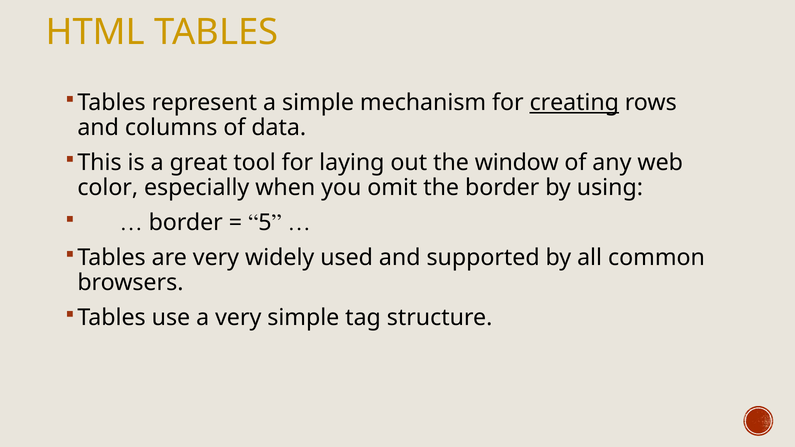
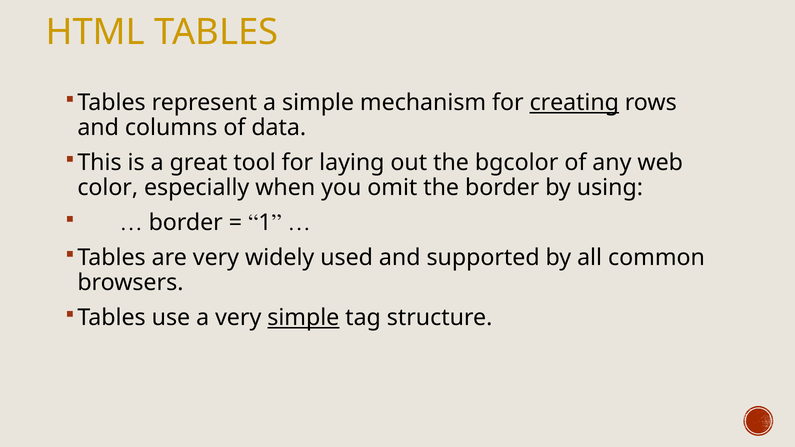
window: window -> bgcolor
5: 5 -> 1
simple at (303, 318) underline: none -> present
